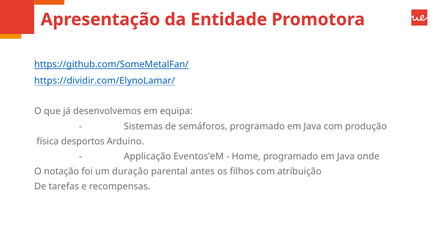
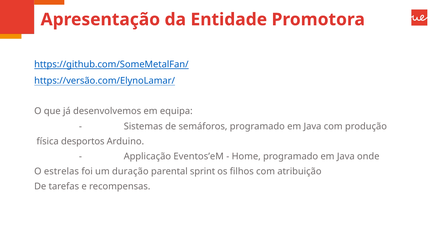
https://dividir.com/ElynoLamar/: https://dividir.com/ElynoLamar/ -> https://versão.com/ElynoLamar/
notação: notação -> estrelas
antes: antes -> sprint
